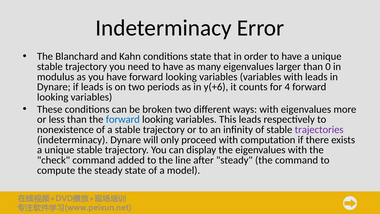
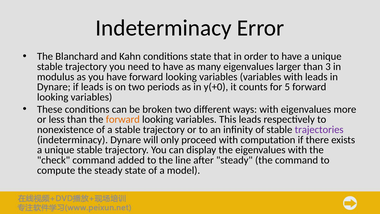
0: 0 -> 3
y(+6: y(+6 -> y(+0
4: 4 -> 5
forward at (123, 119) colour: blue -> orange
